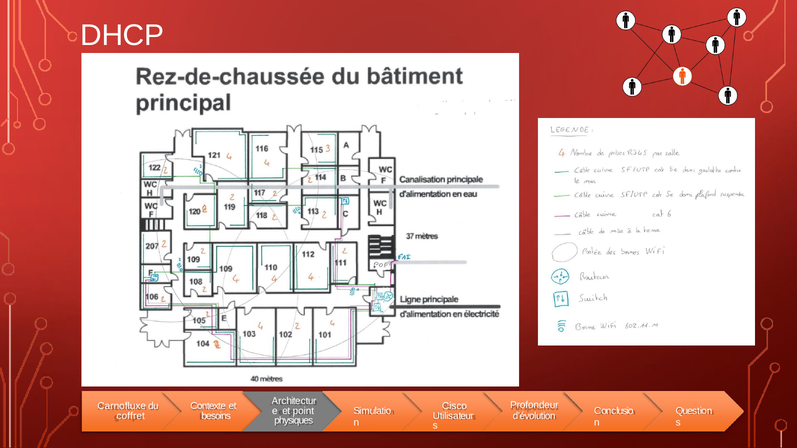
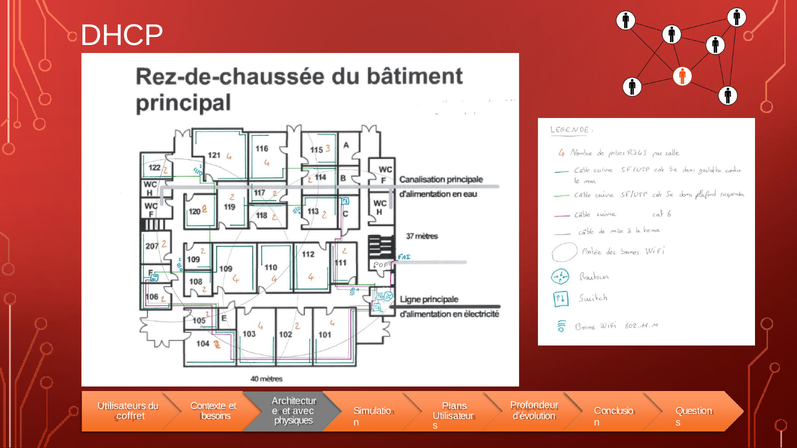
Carnofluxe: Carnofluxe -> Utilisateurs
Cisco: Cisco -> Plans
point: point -> avec
